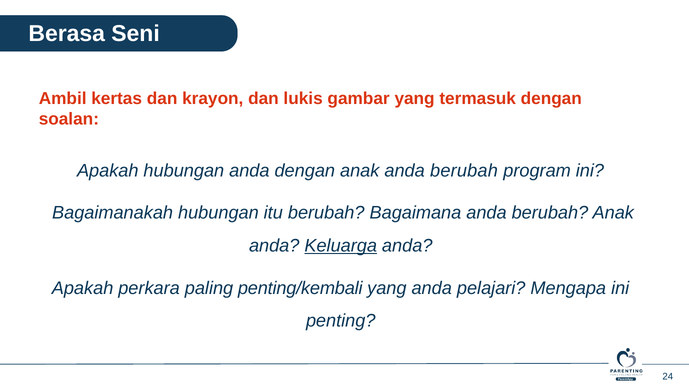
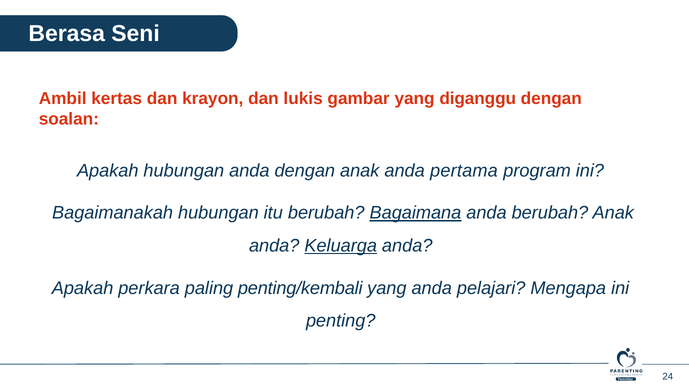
termasuk: termasuk -> diganggu
anak anda berubah: berubah -> pertama
Bagaimana underline: none -> present
